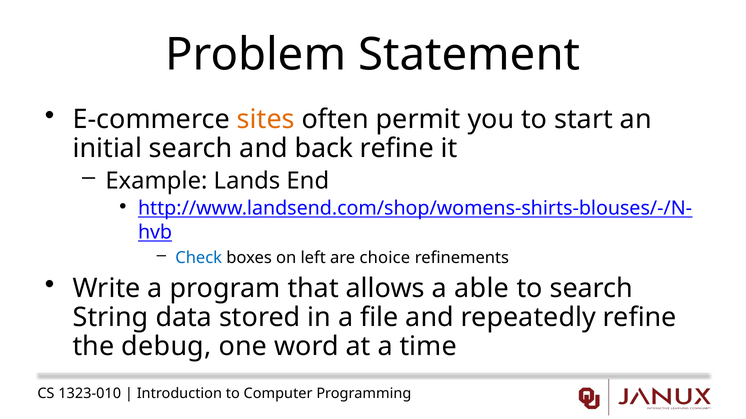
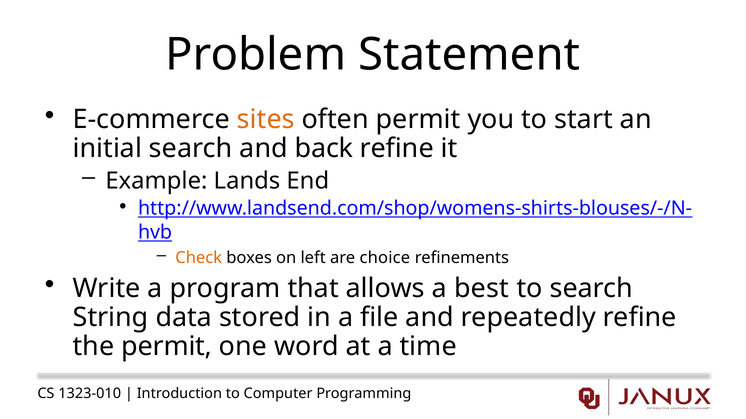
Check colour: blue -> orange
able: able -> best
the debug: debug -> permit
